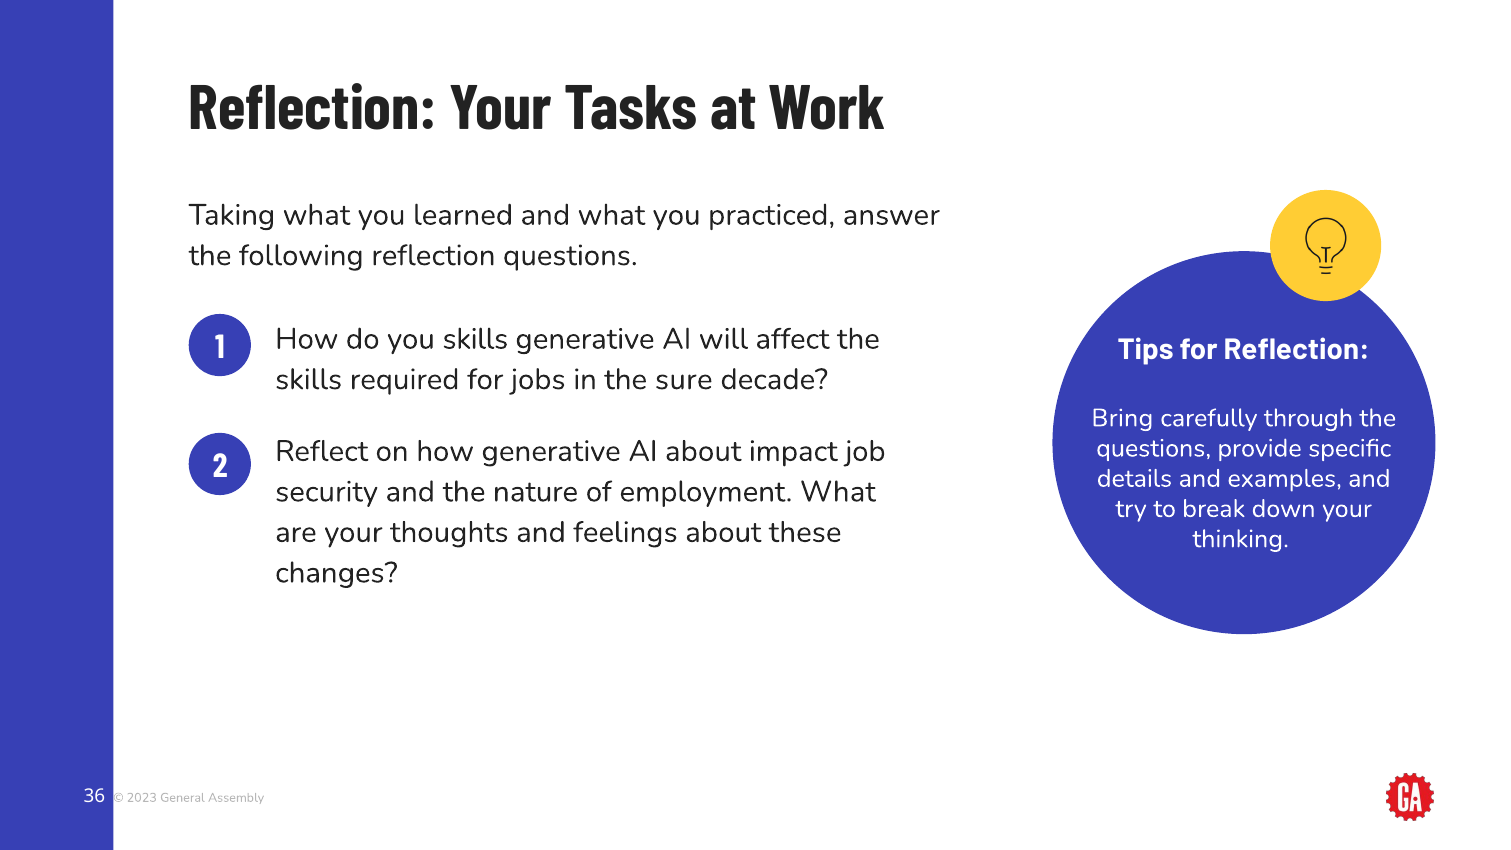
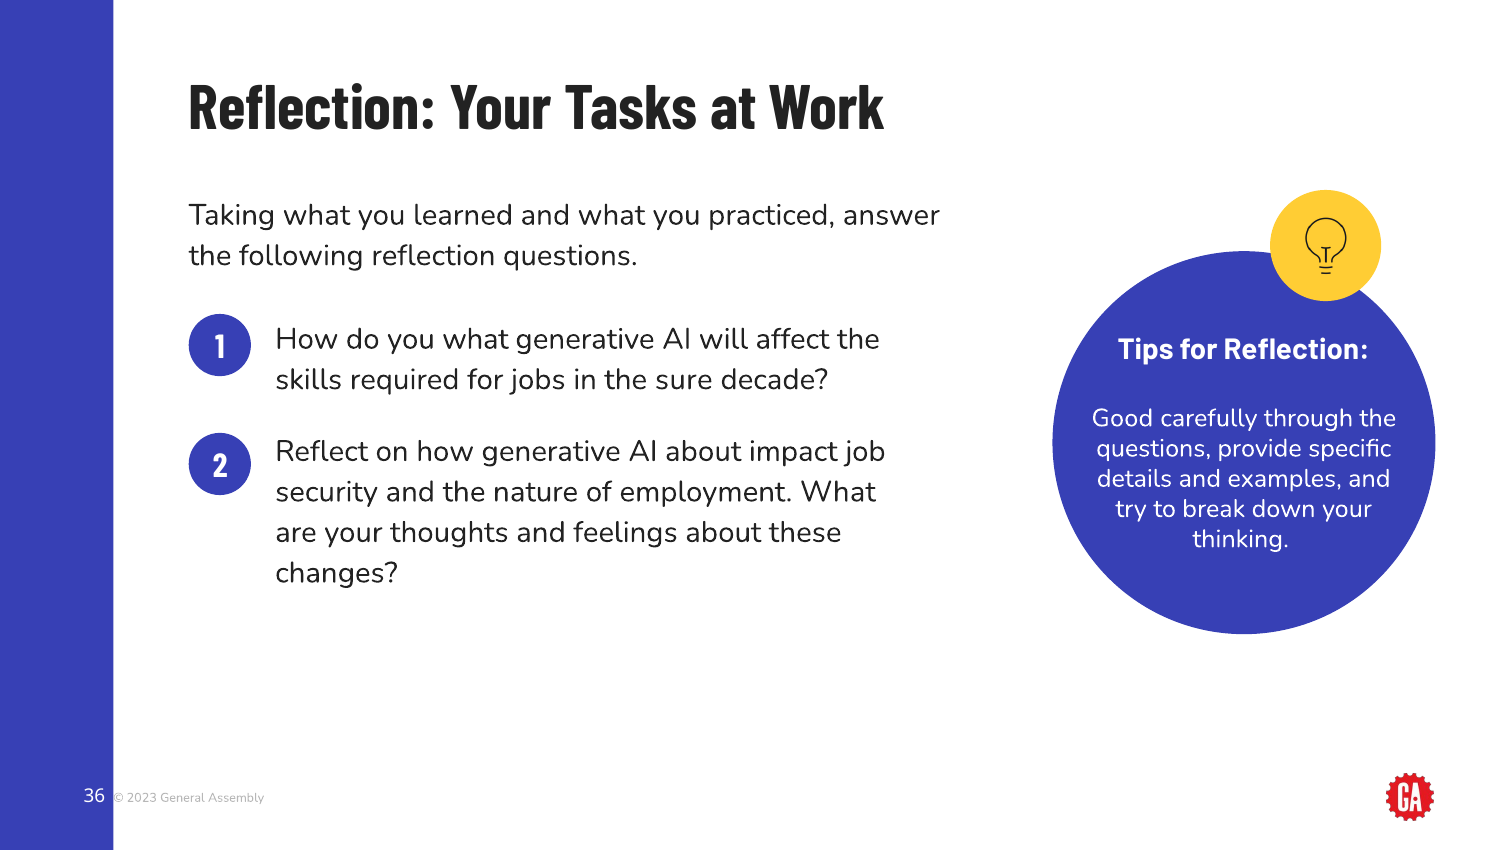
you skills: skills -> what
Bring: Bring -> Good
